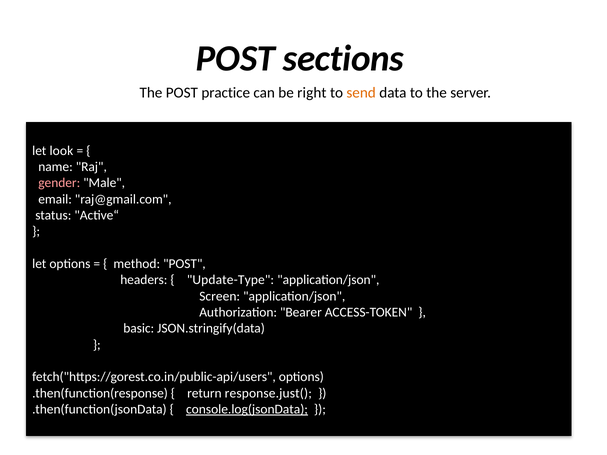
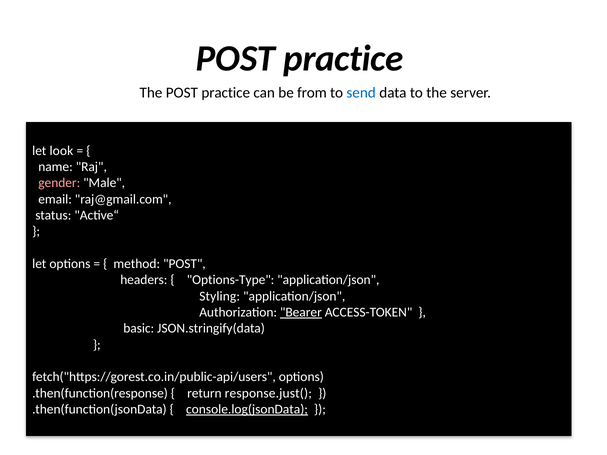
sections at (343, 59): sections -> practice
right: right -> from
send colour: orange -> blue
Update-Type: Update-Type -> Options-Type
Screen: Screen -> Styling
Bearer underline: none -> present
